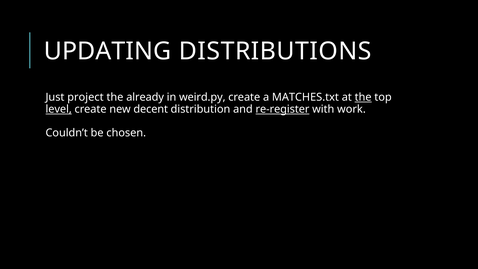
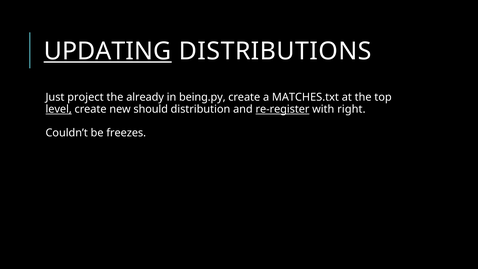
UPDATING underline: none -> present
weird.py: weird.py -> being.py
the at (363, 97) underline: present -> none
decent: decent -> should
work: work -> right
chosen: chosen -> freezes
